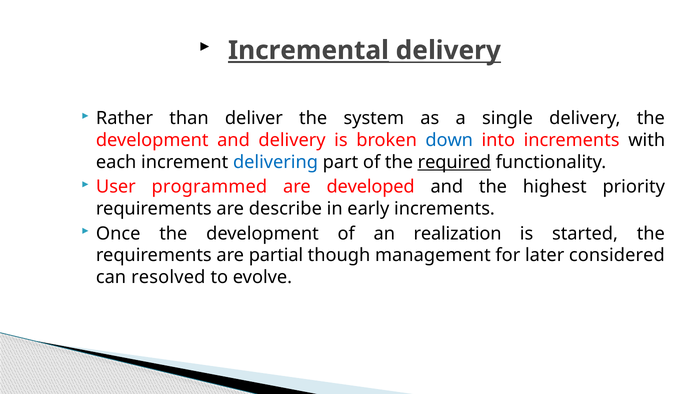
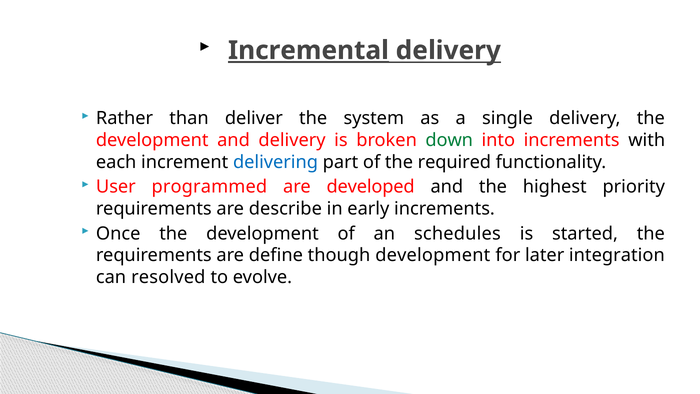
down colour: blue -> green
required underline: present -> none
realization: realization -> schedules
partial: partial -> define
though management: management -> development
considered: considered -> integration
